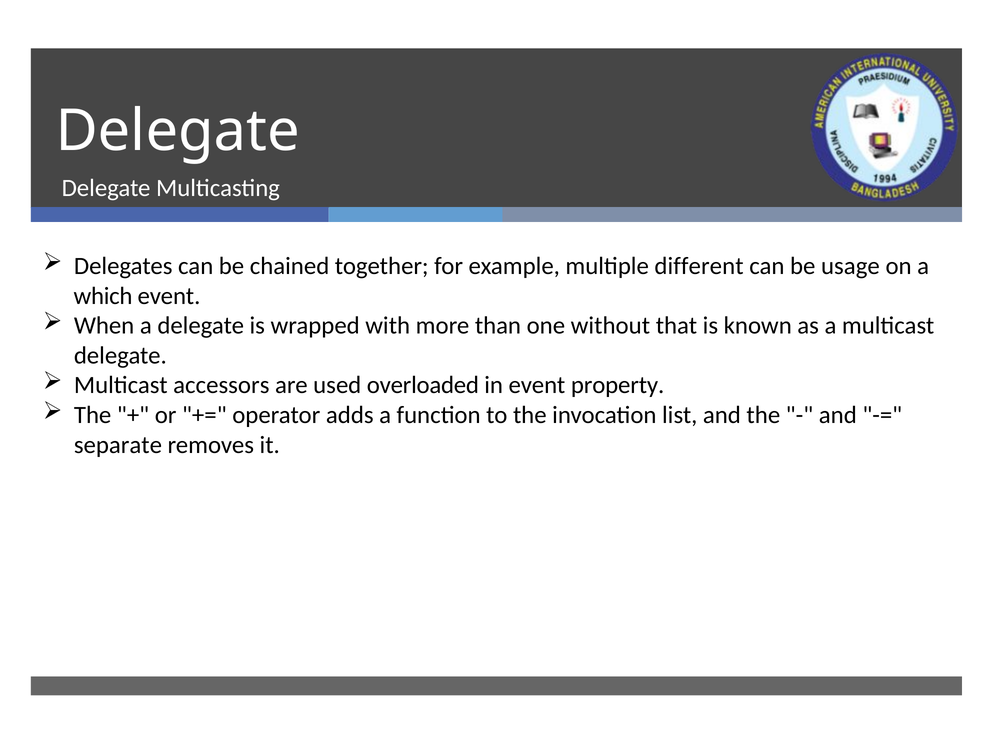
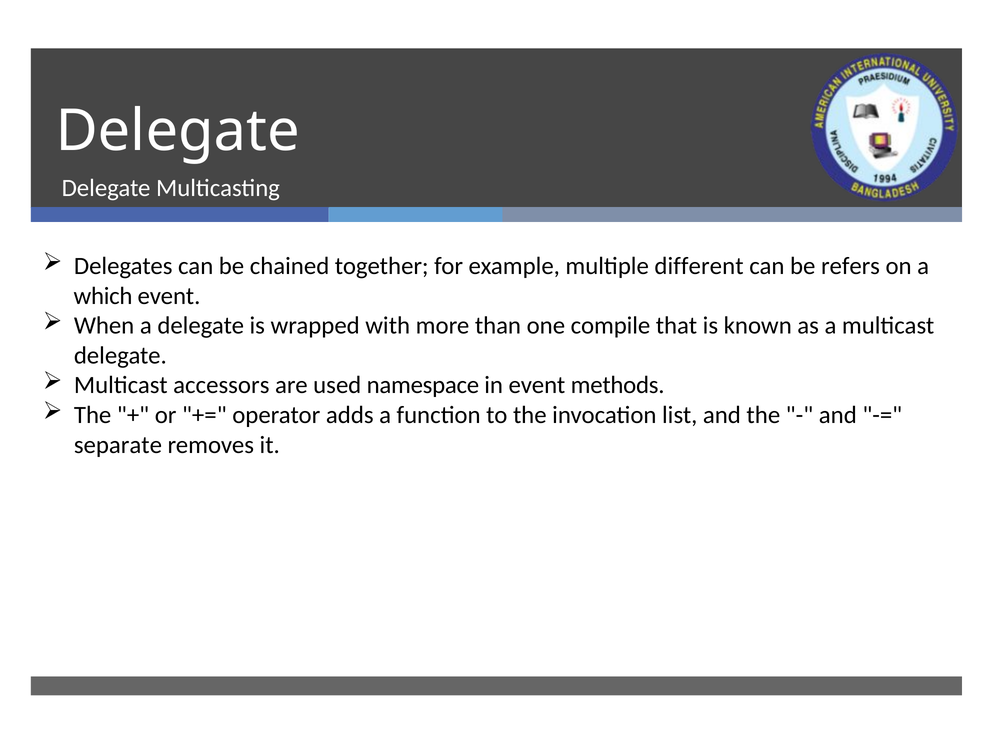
usage: usage -> refers
without: without -> compile
overloaded: overloaded -> namespace
property: property -> methods
